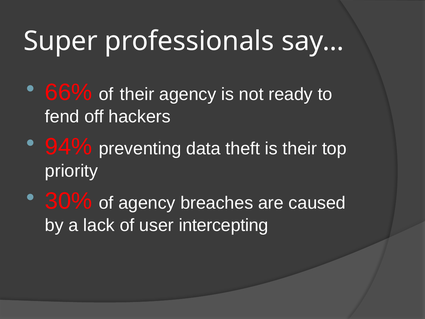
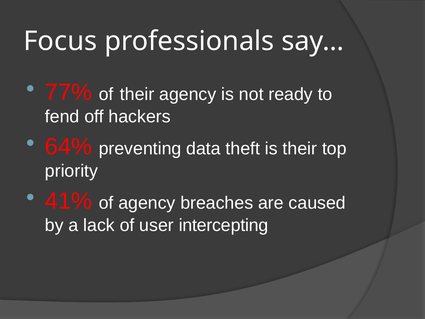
Super: Super -> Focus
66%: 66% -> 77%
94%: 94% -> 64%
30%: 30% -> 41%
